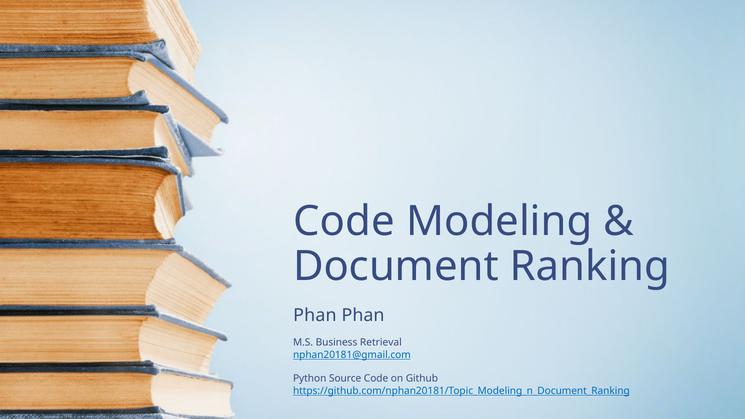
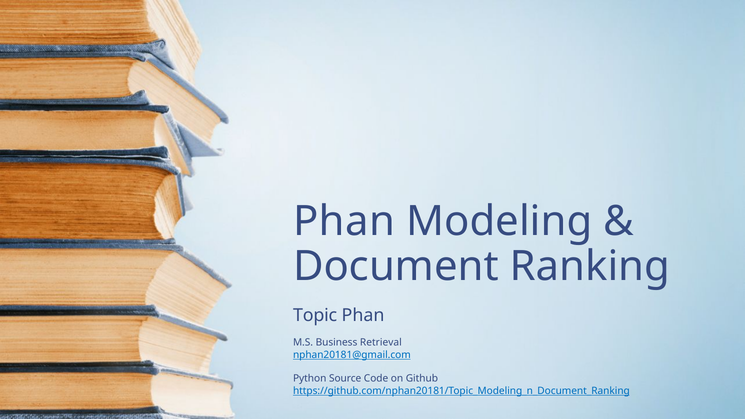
Code at (344, 221): Code -> Phan
Phan at (315, 315): Phan -> Topic
